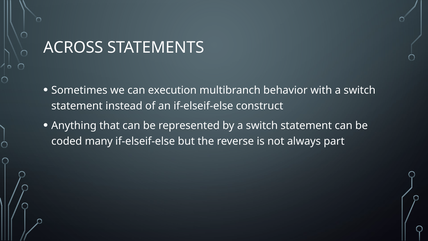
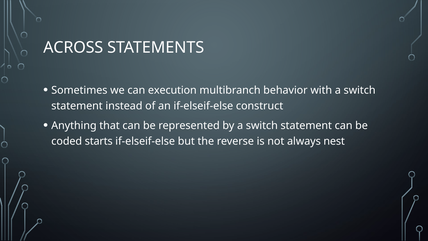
many: many -> starts
part: part -> nest
